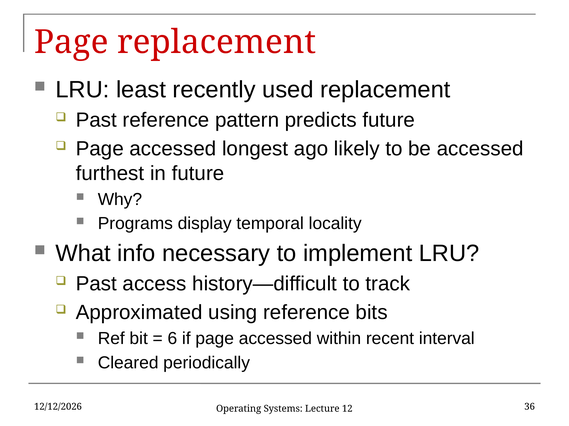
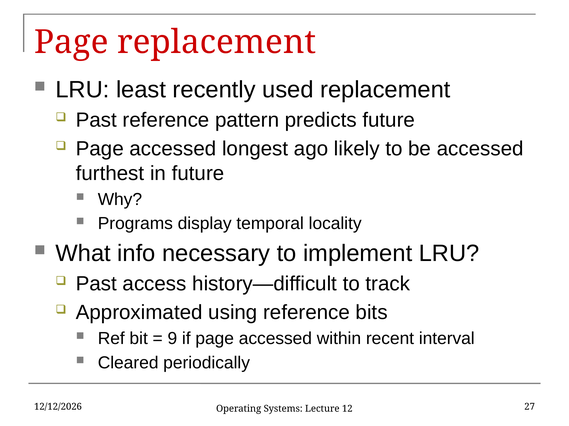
6: 6 -> 9
36: 36 -> 27
